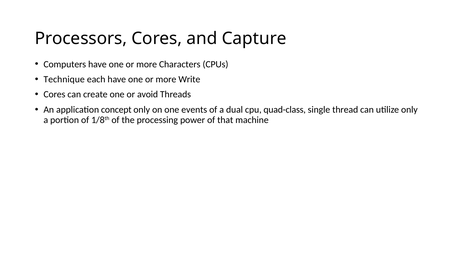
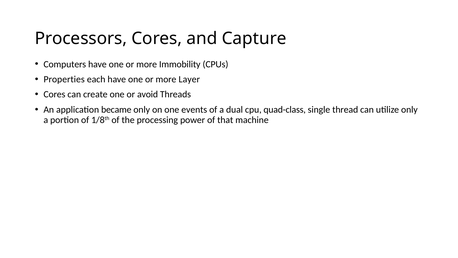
Characters: Characters -> Immobility
Technique: Technique -> Properties
Write: Write -> Layer
concept: concept -> became
